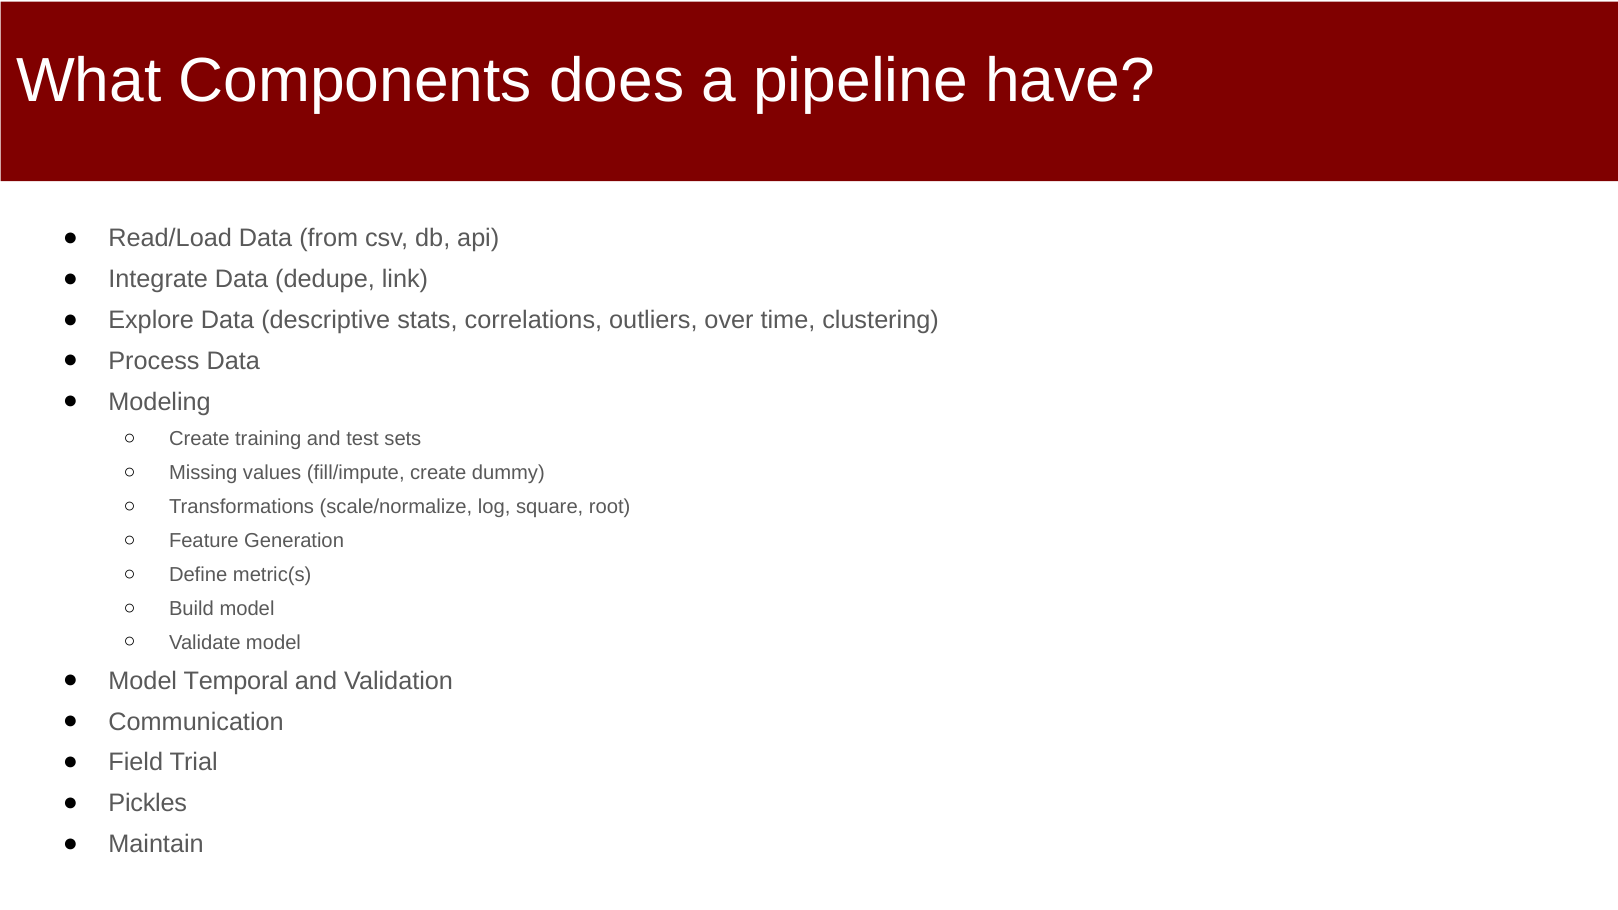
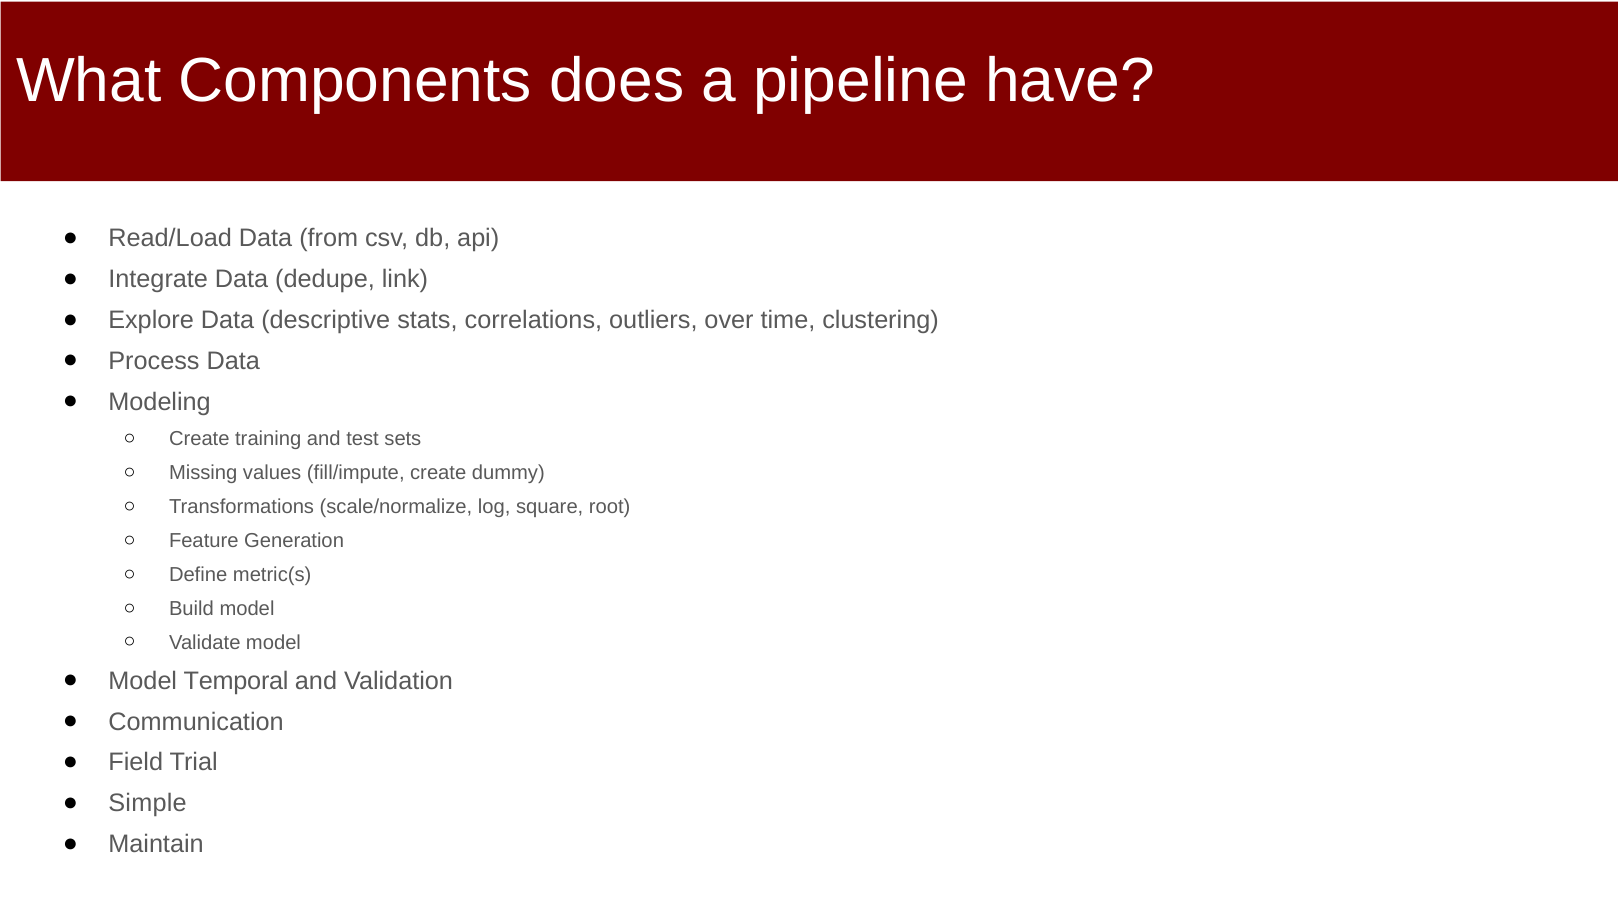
Pickles: Pickles -> Simple
